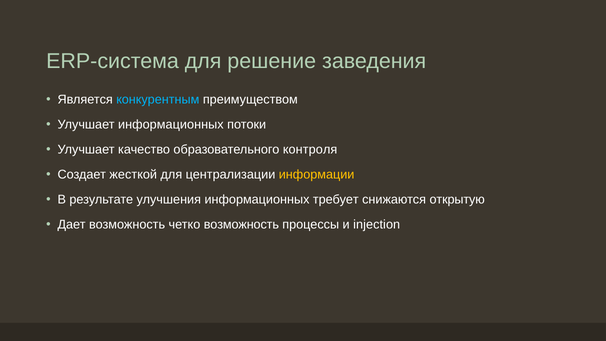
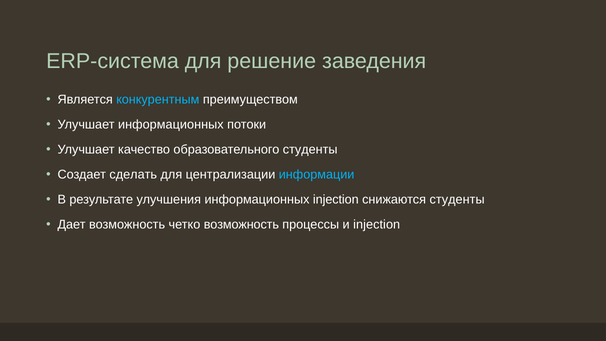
образовательного контроля: контроля -> студенты
жесткой: жесткой -> сделать
информации colour: yellow -> light blue
информационных требует: требует -> injection
снижаются открытую: открытую -> студенты
